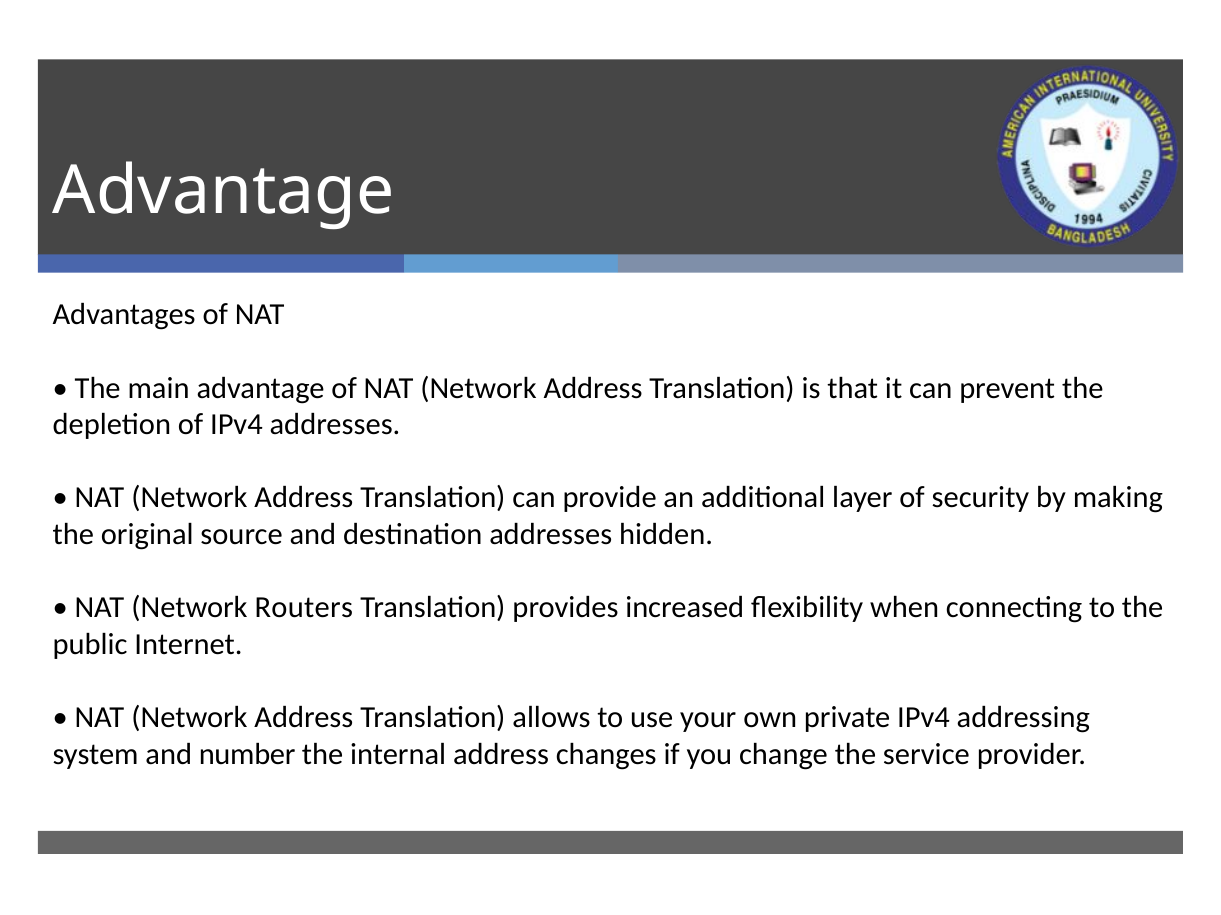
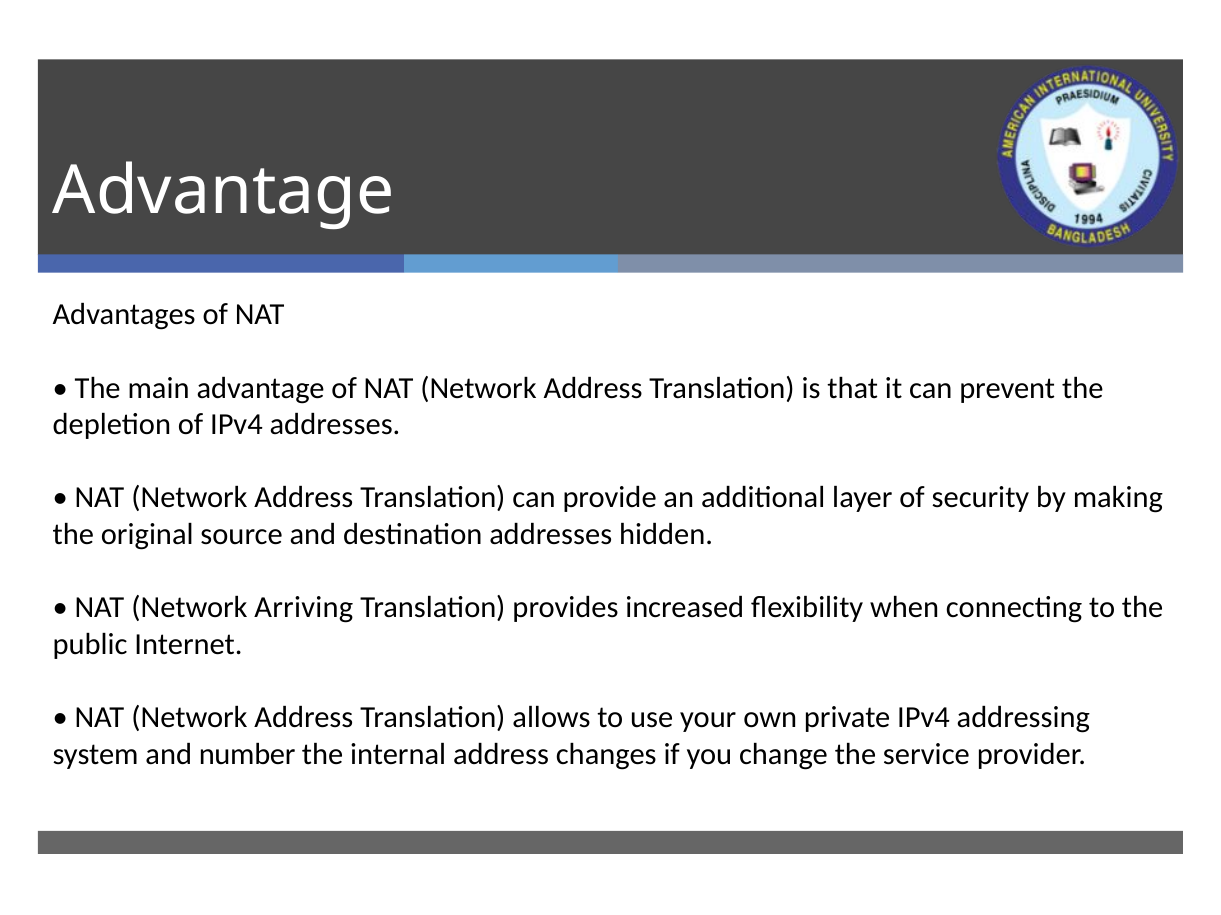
Routers: Routers -> Arriving
